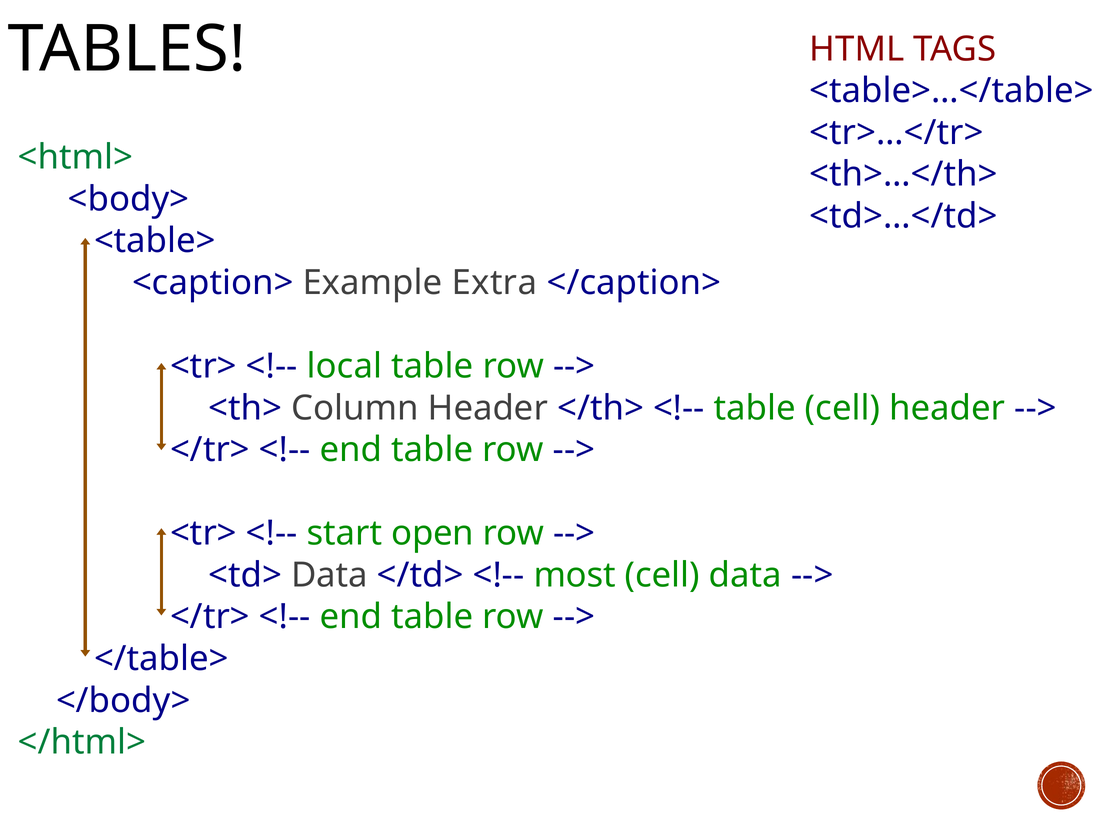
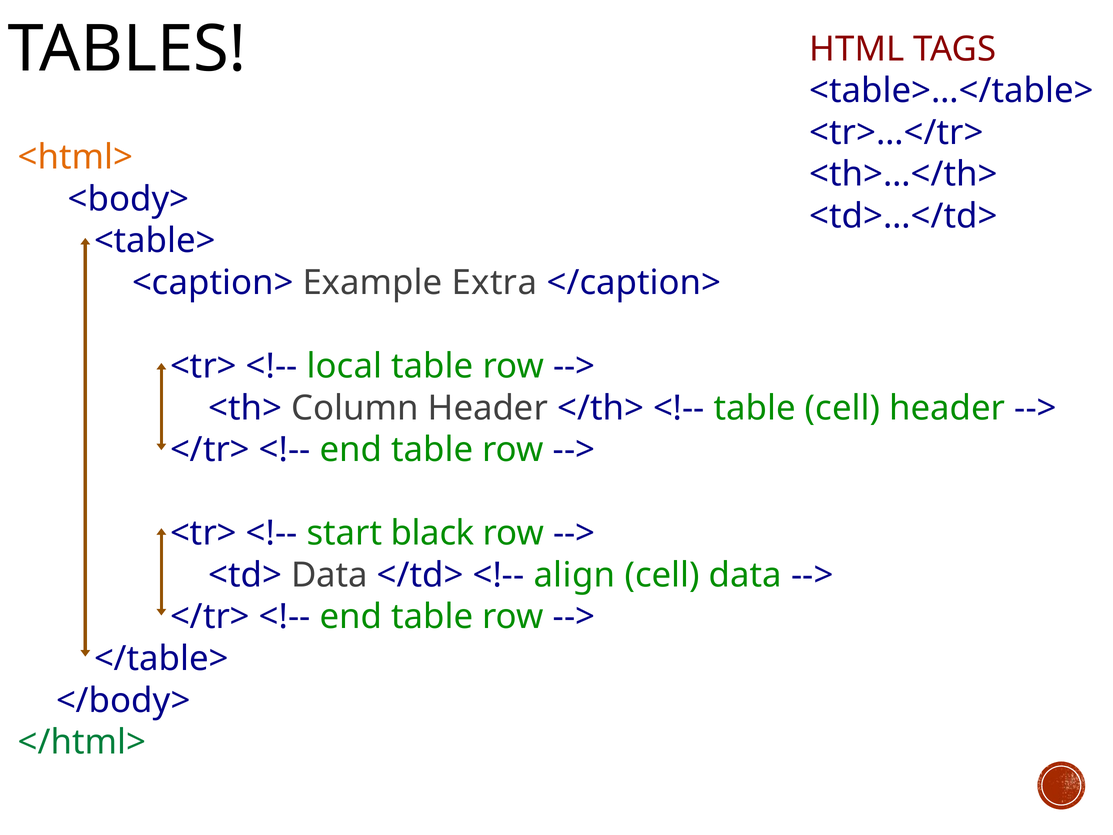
<html> colour: green -> orange
open: open -> black
most: most -> align
